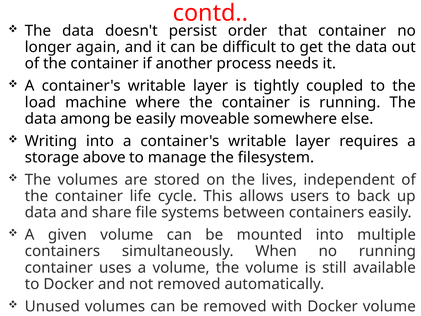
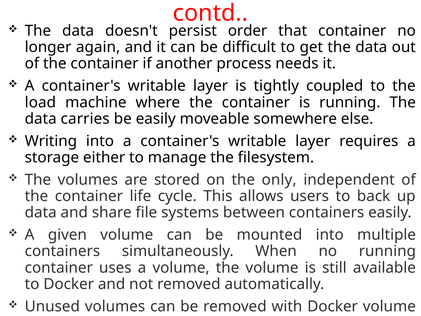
among: among -> carries
above: above -> either
lives: lives -> only
